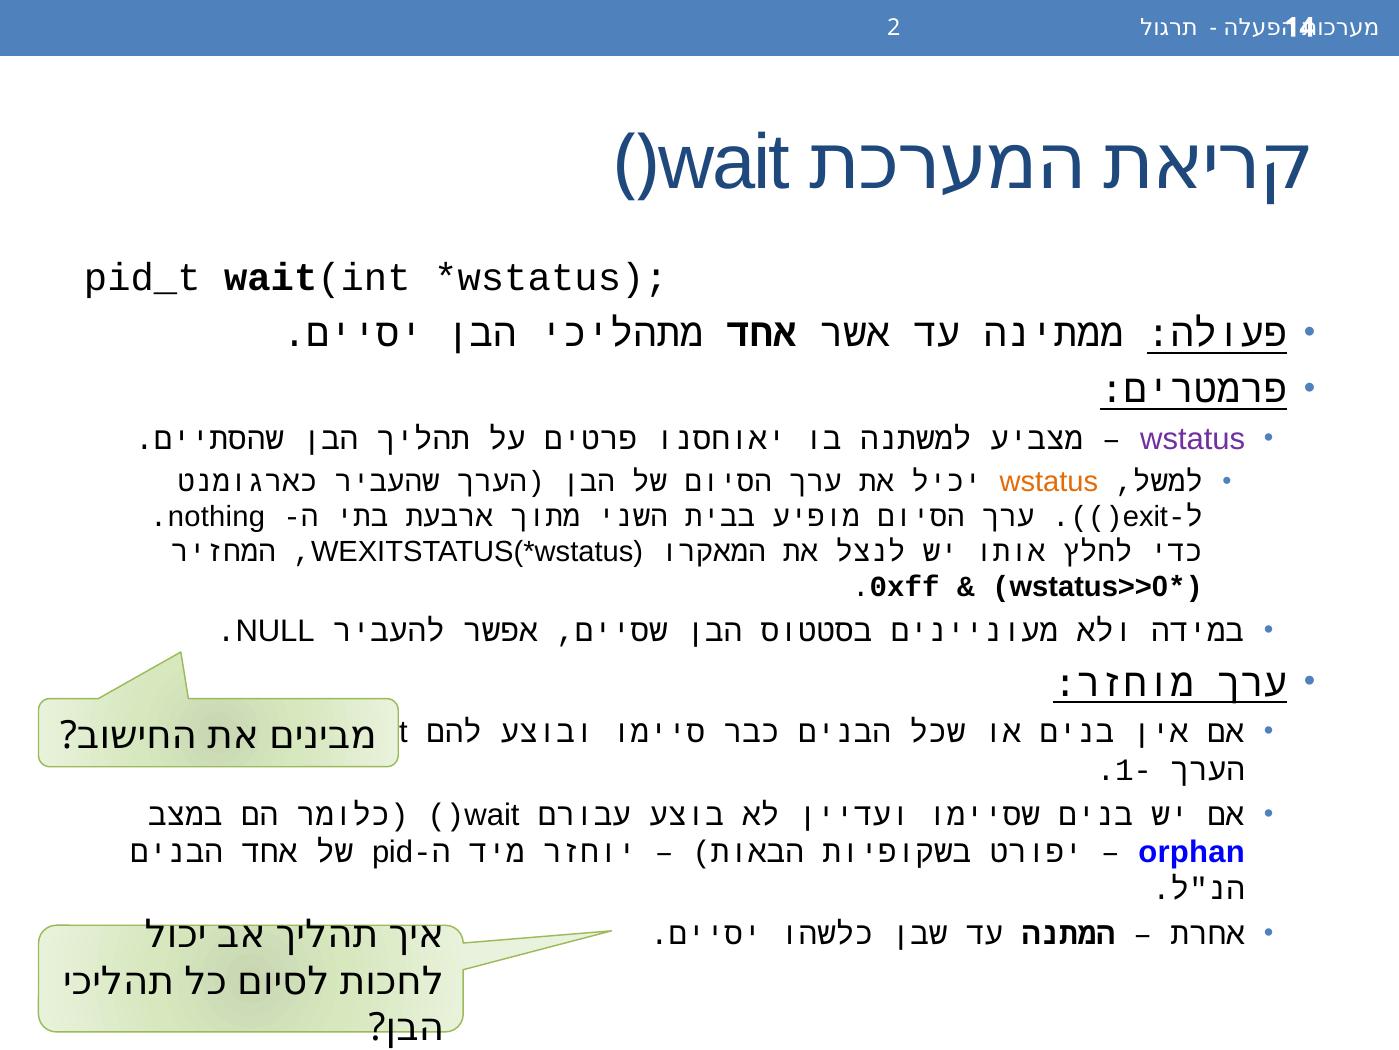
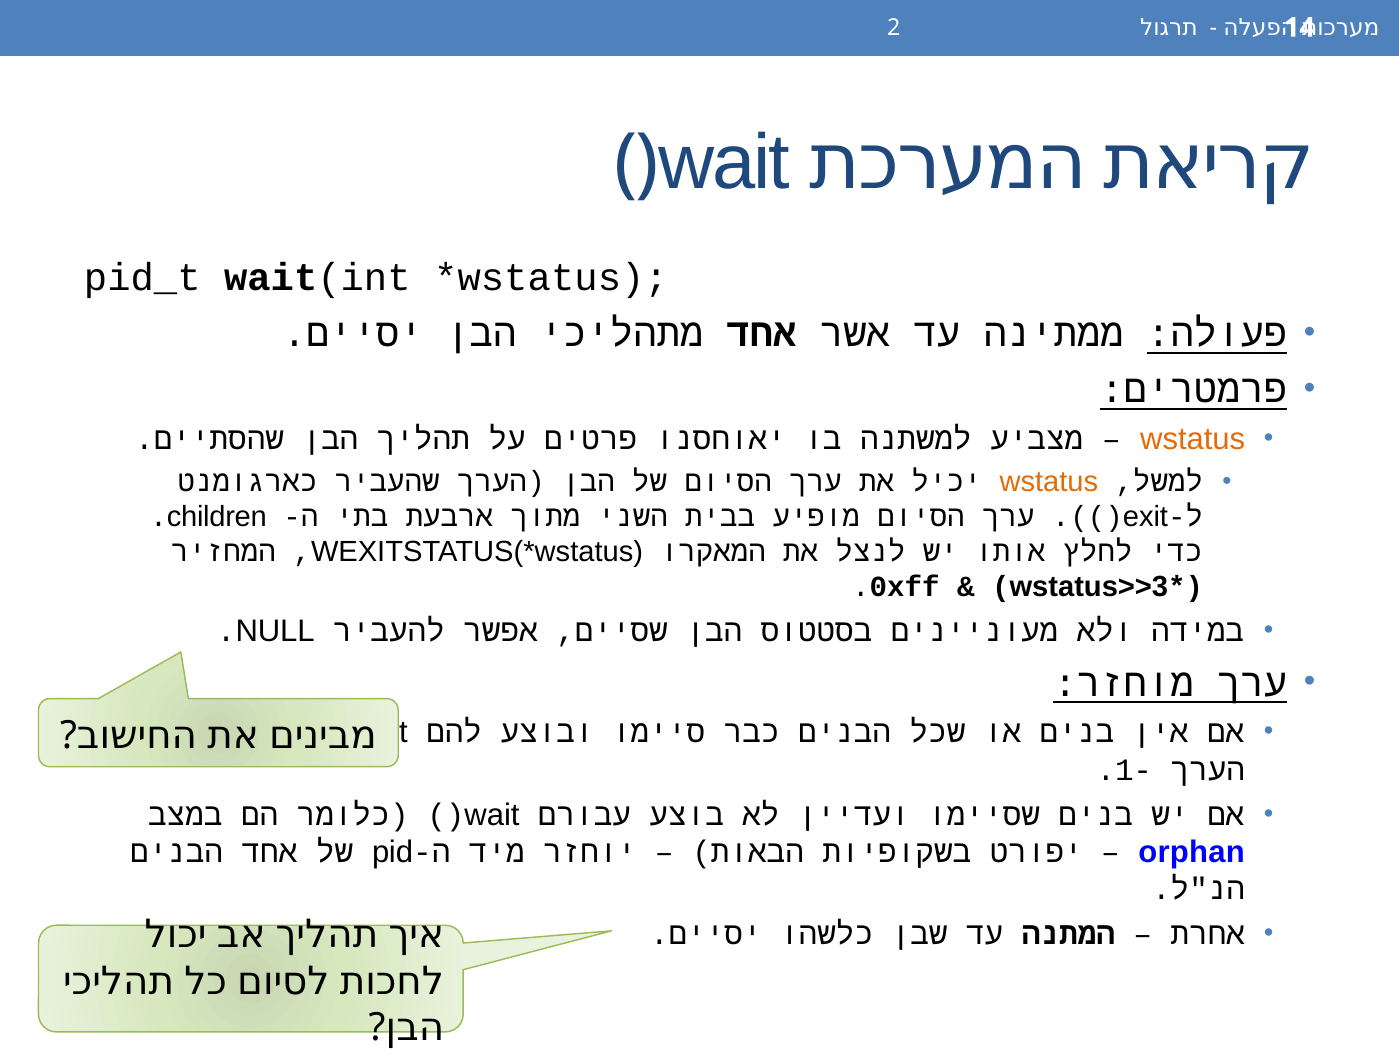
wstatus at (1193, 439) colour: purple -> orange
nothing: nothing -> children
wstatus>>0: wstatus>>0 -> wstatus>>3
